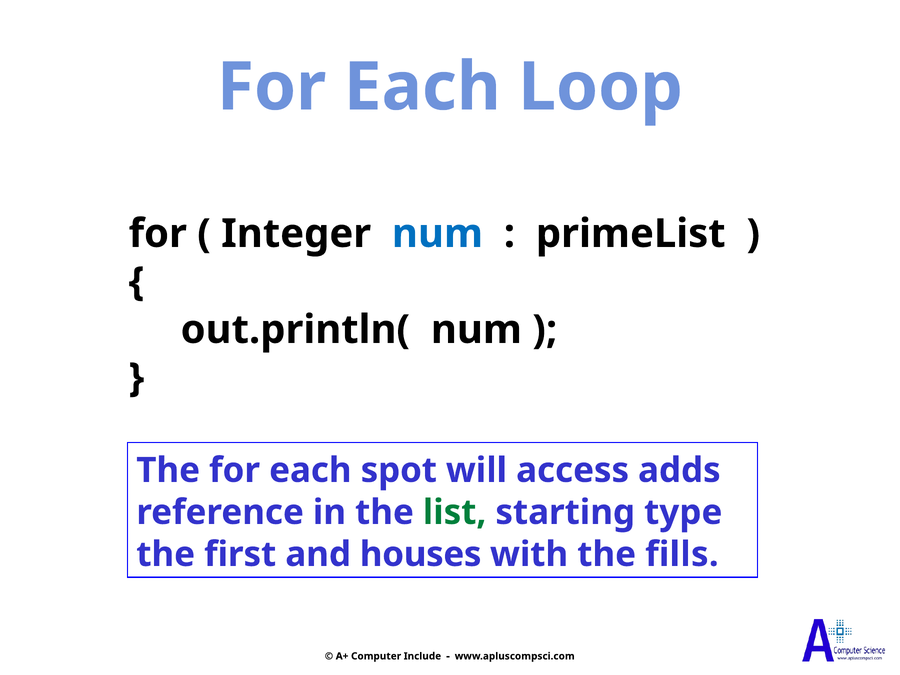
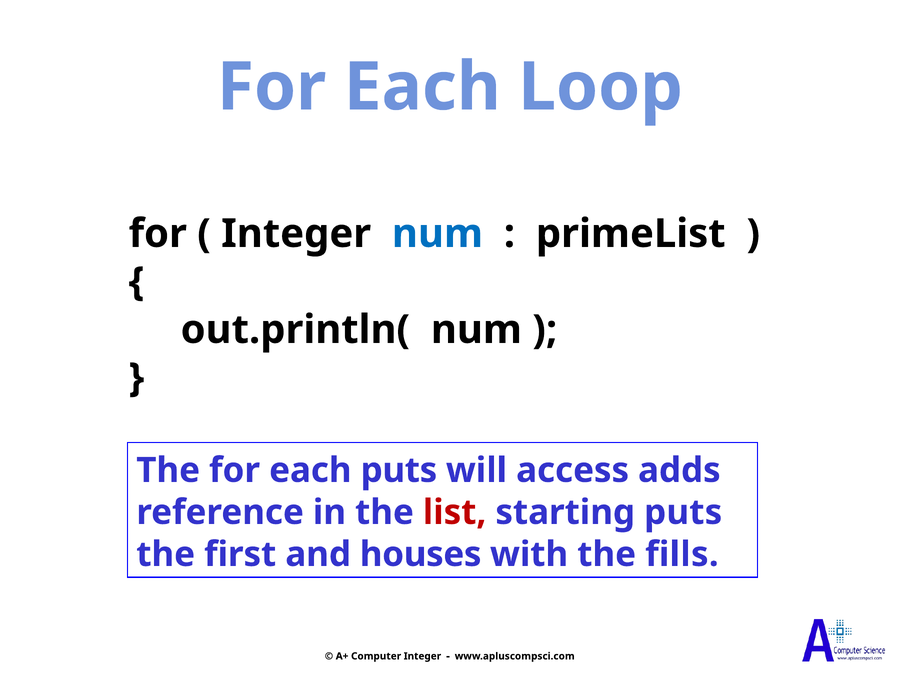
each spot: spot -> puts
list colour: green -> red
starting type: type -> puts
Computer Include: Include -> Integer
